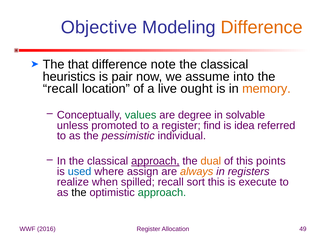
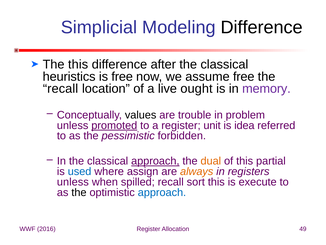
Objective: Objective -> Simplicial
Difference at (262, 27) colour: orange -> black
The that: that -> this
note: note -> after
is pair: pair -> free
assume into: into -> free
memory colour: orange -> purple
values colour: green -> black
degree: degree -> trouble
solvable: solvable -> problem
promoted underline: none -> present
find: find -> unit
individual: individual -> forbidden
points: points -> partial
realize at (73, 182): realize -> unless
approach at (162, 192) colour: green -> blue
